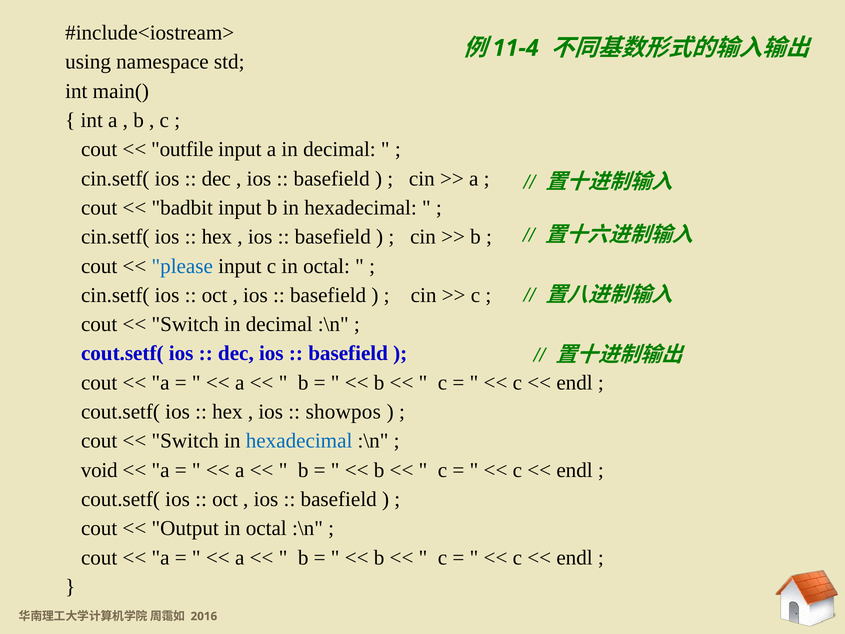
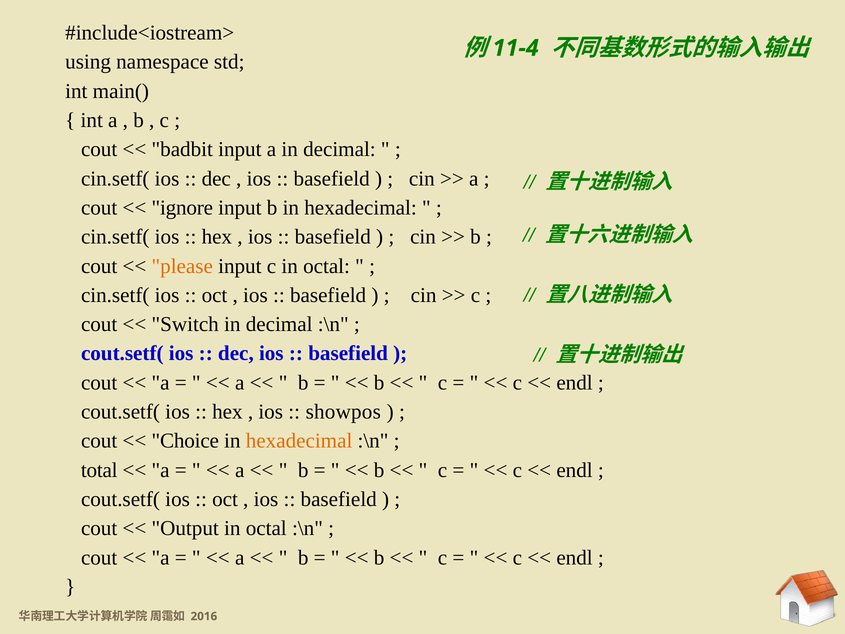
outfile: outfile -> badbit
badbit: badbit -> ignore
please colour: blue -> orange
Switch at (185, 441): Switch -> Choice
hexadecimal at (299, 441) colour: blue -> orange
void: void -> total
